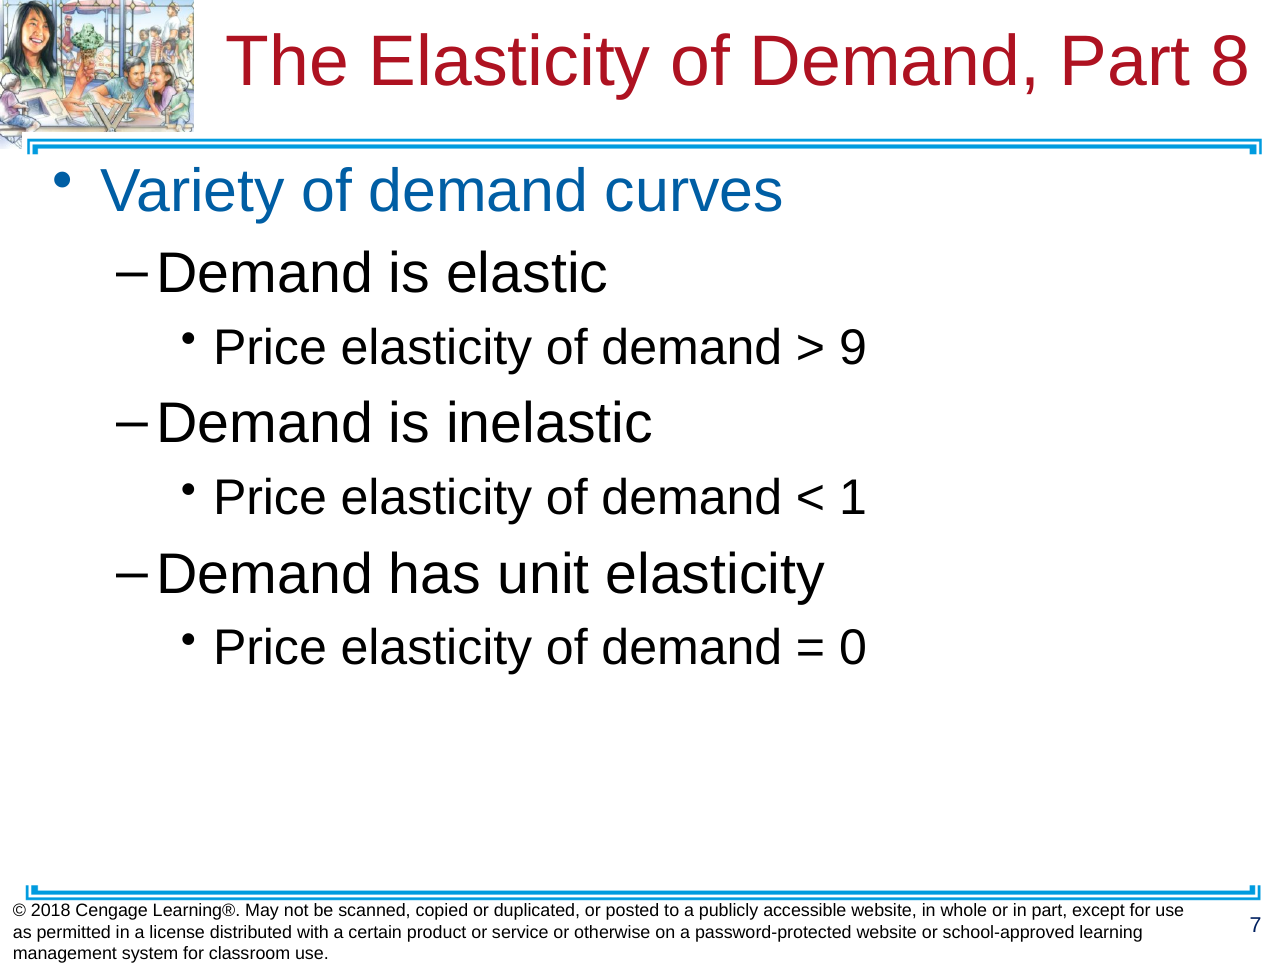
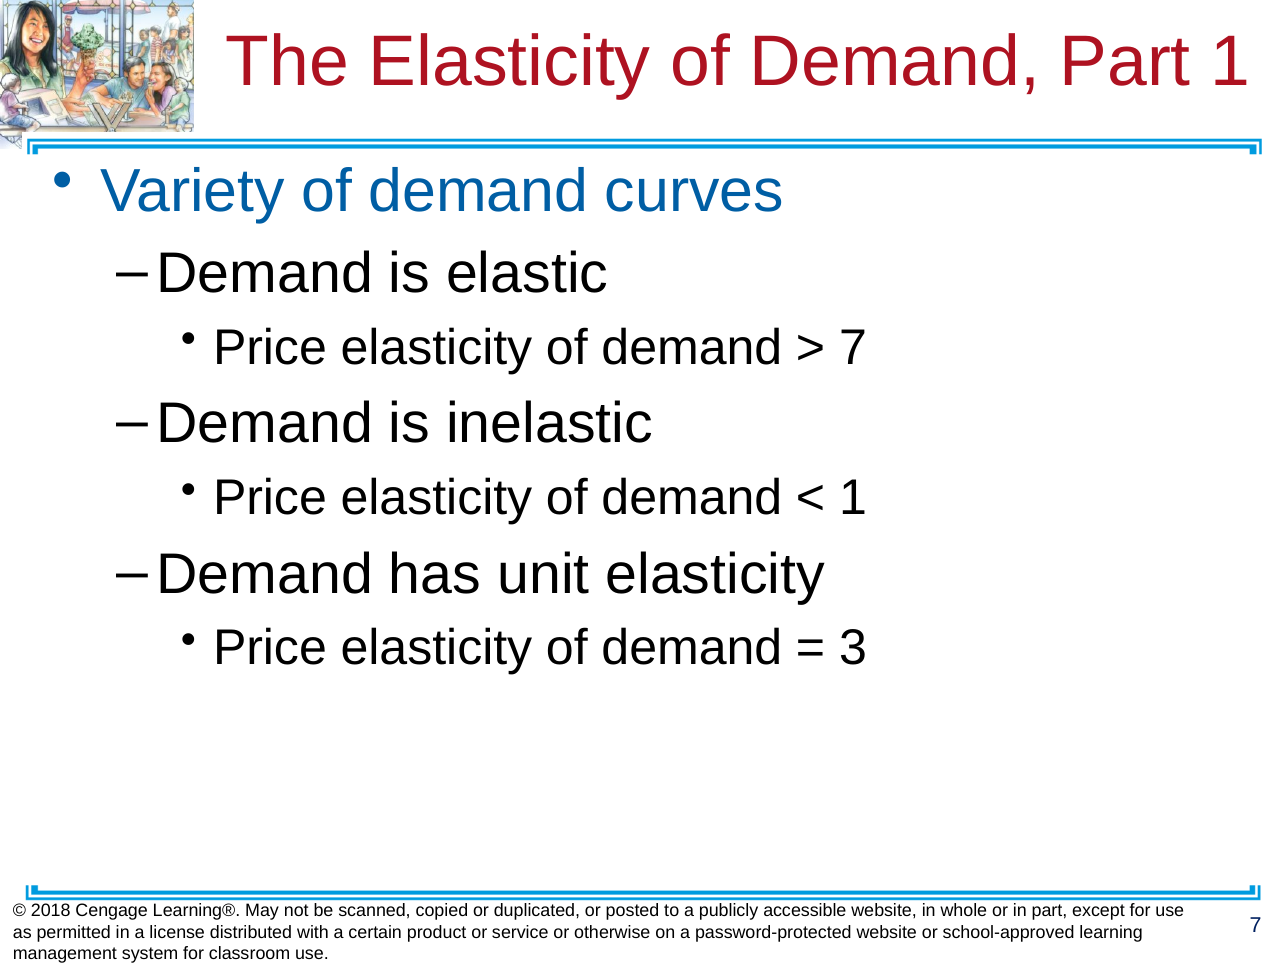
Part 8: 8 -> 1
9 at (853, 348): 9 -> 7
0: 0 -> 3
